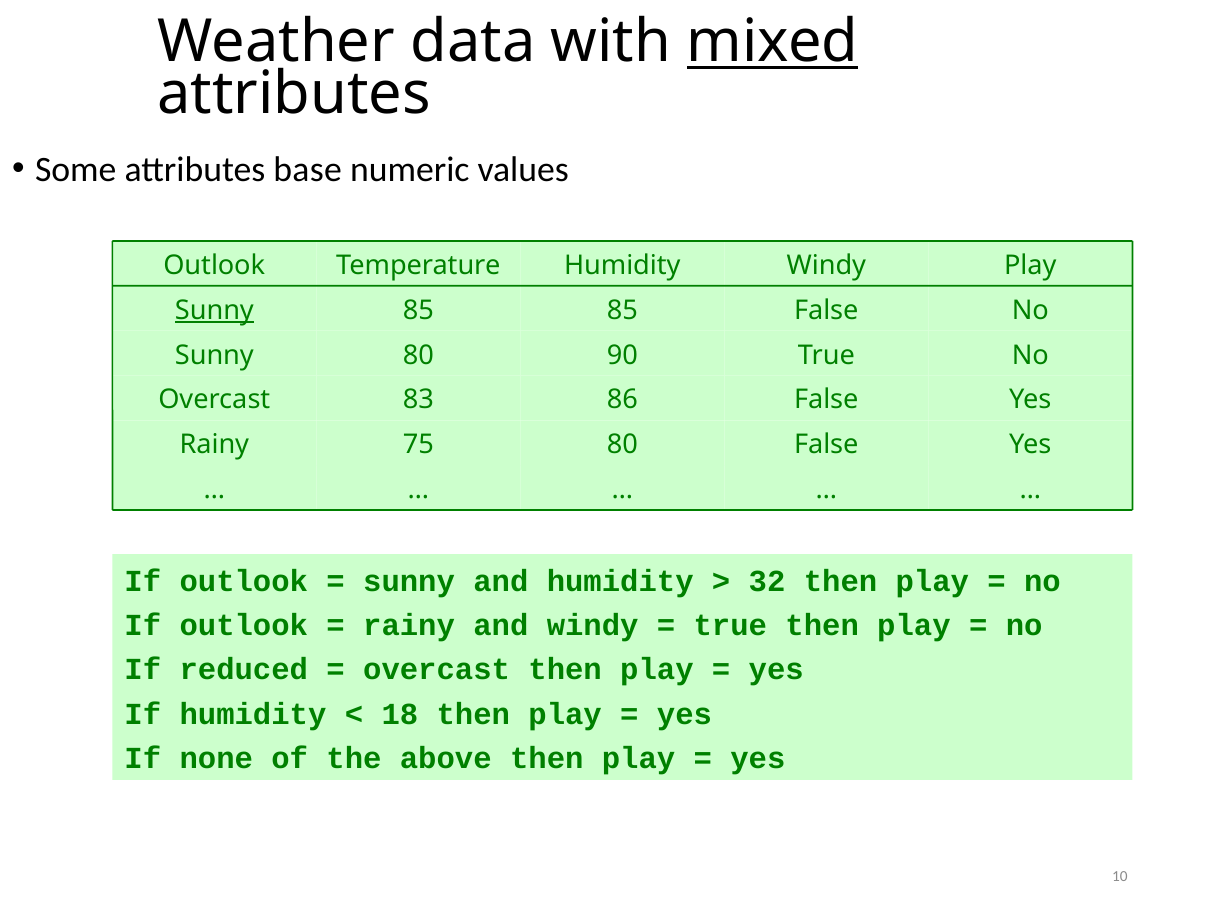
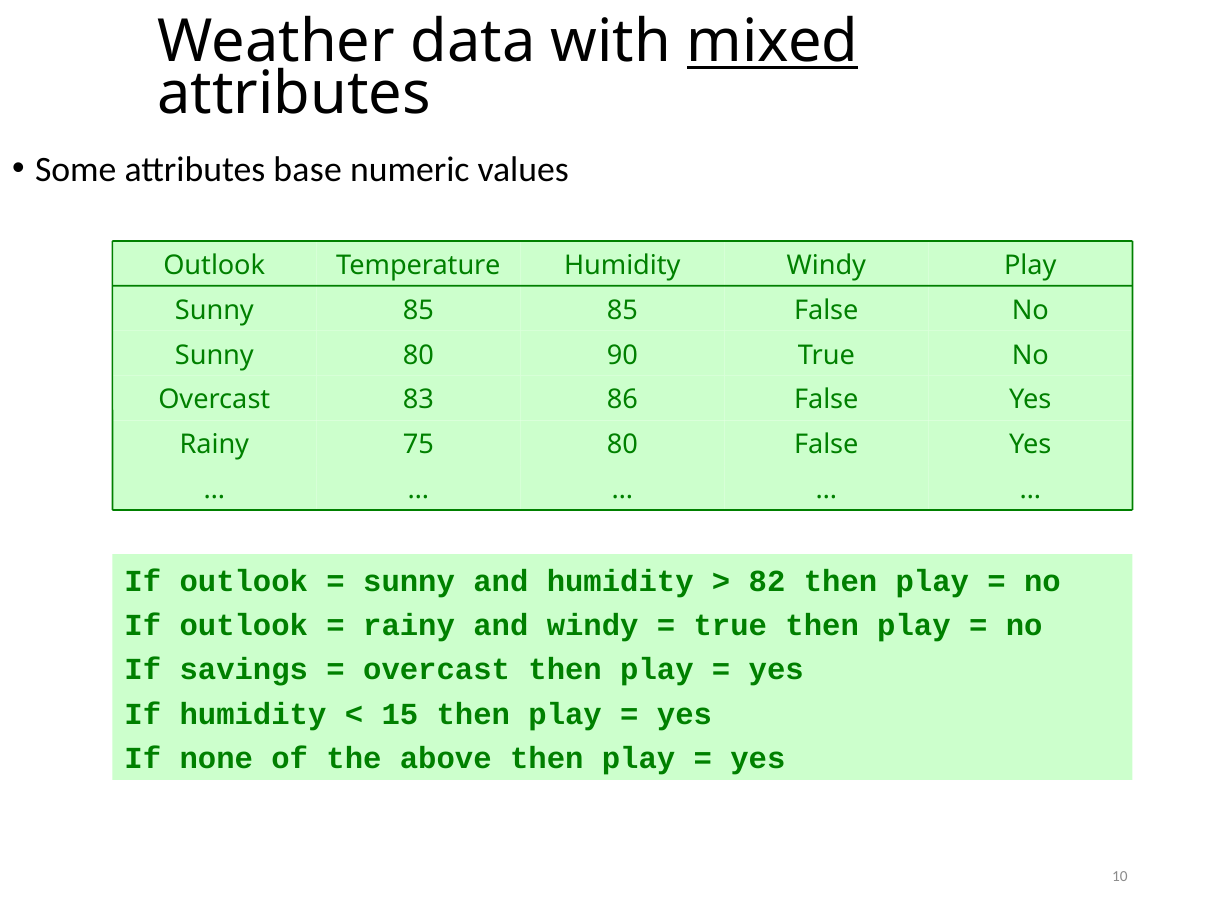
Sunny at (214, 310) underline: present -> none
32: 32 -> 82
reduced: reduced -> savings
18: 18 -> 15
